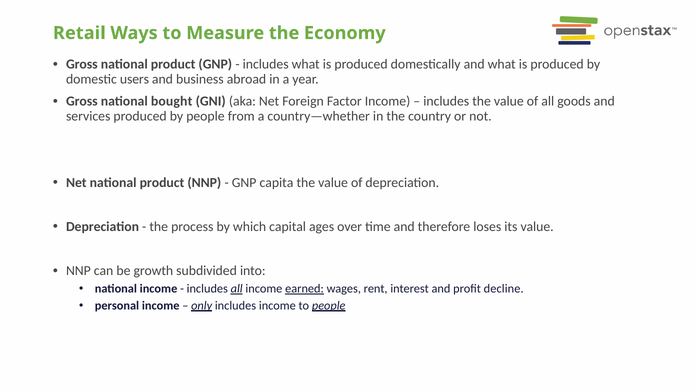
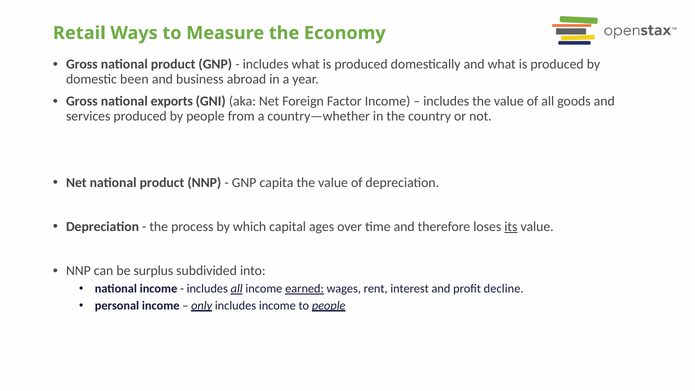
users: users -> been
bought: bought -> exports
its underline: none -> present
growth: growth -> surplus
